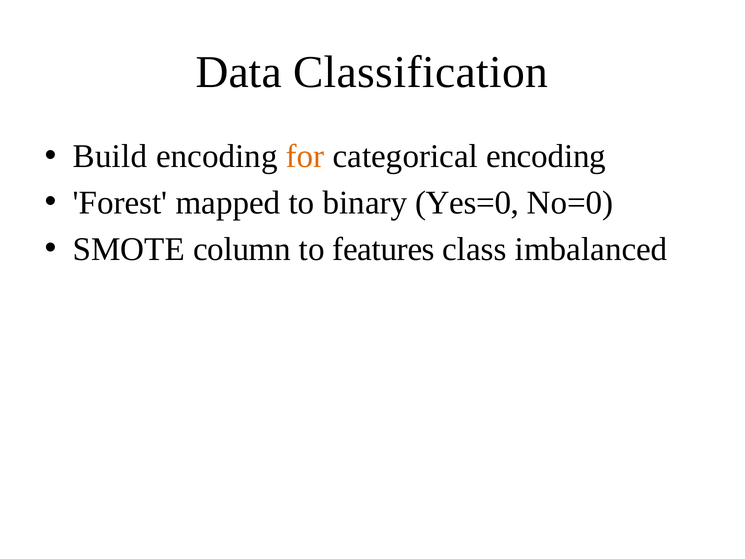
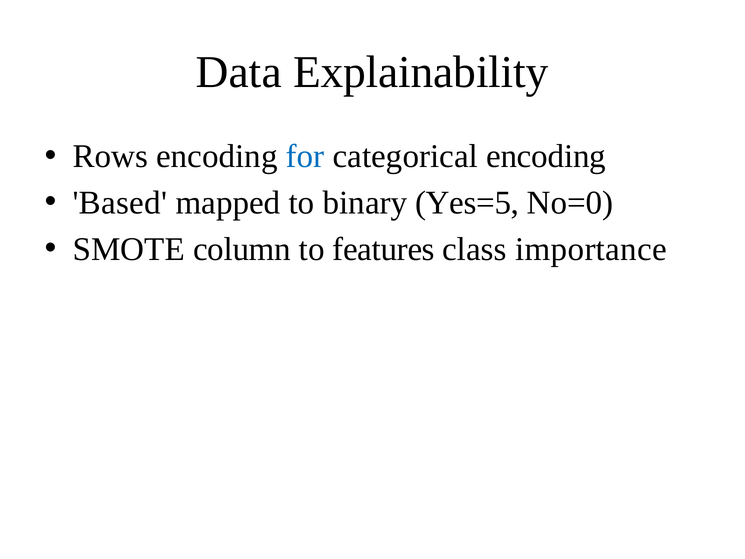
Classification: Classification -> Explainability
Build: Build -> Rows
for colour: orange -> blue
Forest: Forest -> Based
Yes=0: Yes=0 -> Yes=5
imbalanced: imbalanced -> importance
